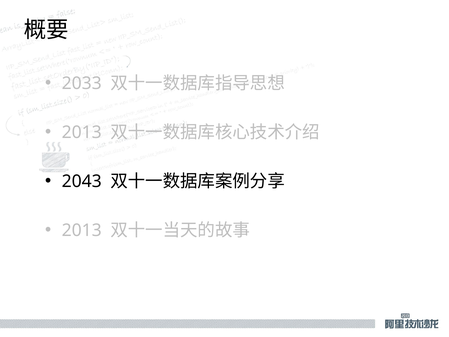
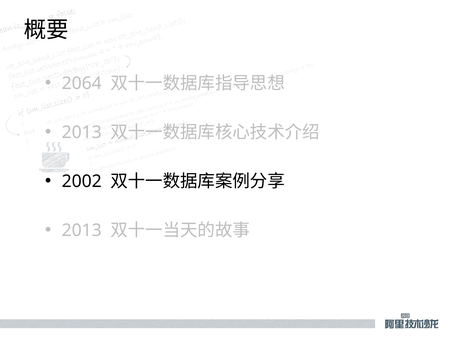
2033: 2033 -> 2064
2043: 2043 -> 2002
